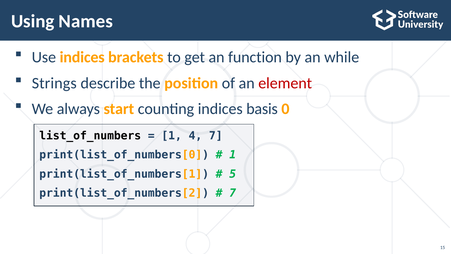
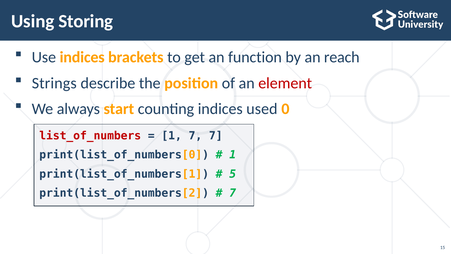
Names: Names -> Storing
while: while -> reach
basis: basis -> used
list_of_numbers colour: black -> red
1 4: 4 -> 7
